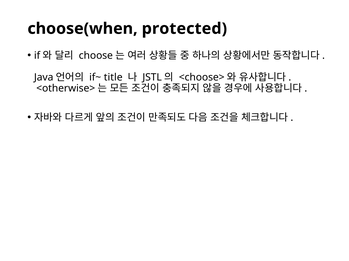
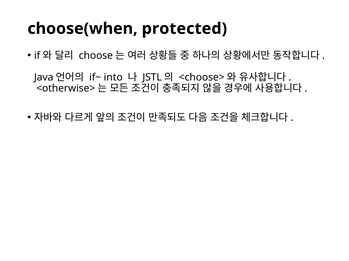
title: title -> into
